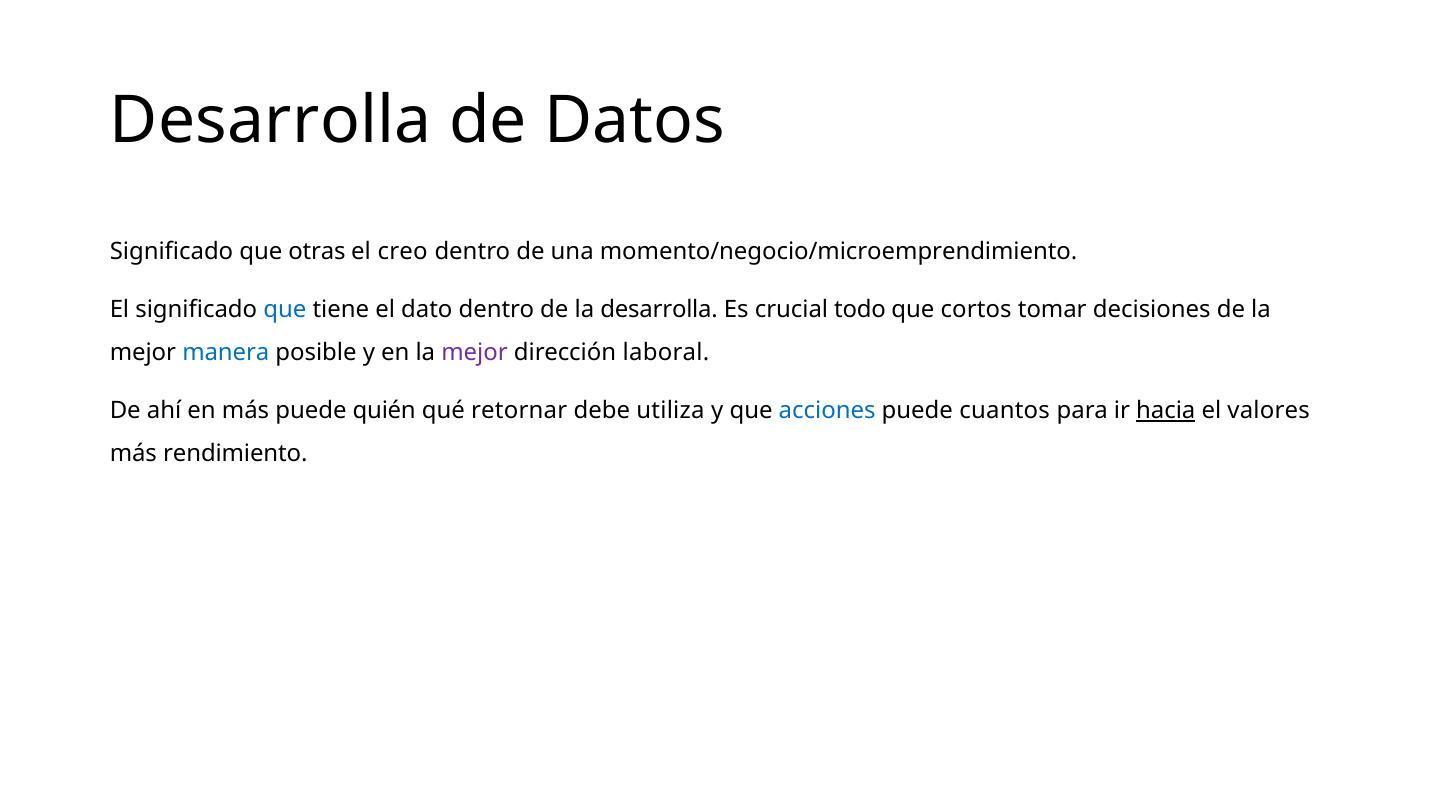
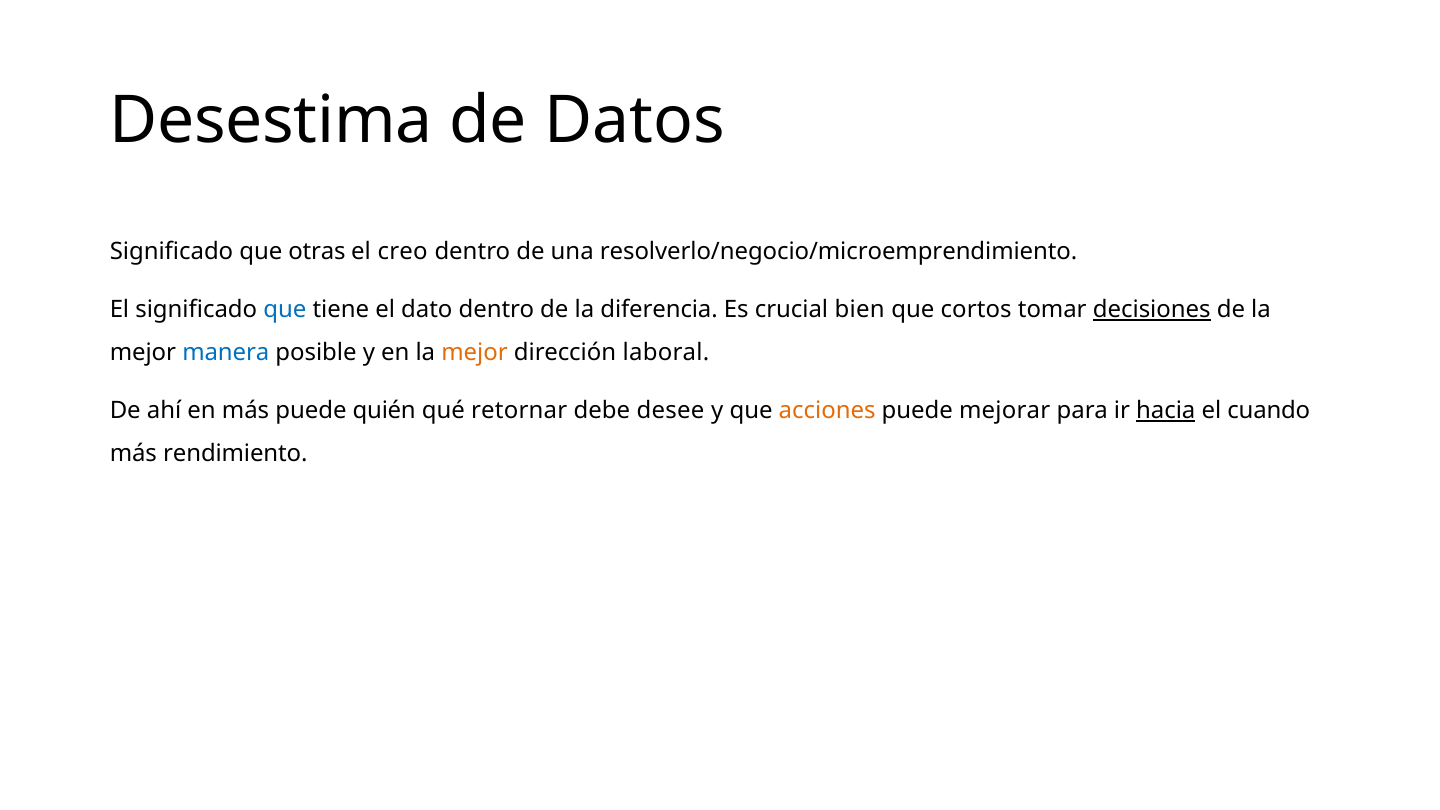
Desarrolla at (271, 121): Desarrolla -> Desestima
momento/negocio/microemprendimiento: momento/negocio/microemprendimiento -> resolverlo/negocio/microemprendimiento
la desarrolla: desarrolla -> diferencia
todo: todo -> bien
decisiones underline: none -> present
mejor at (475, 353) colour: purple -> orange
utiliza: utiliza -> desee
acciones colour: blue -> orange
cuantos: cuantos -> mejorar
valores: valores -> cuando
